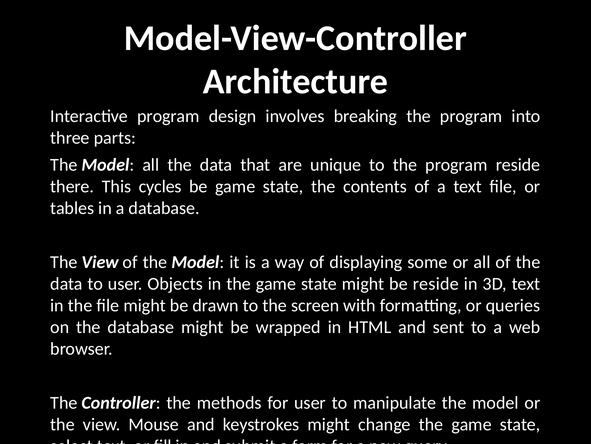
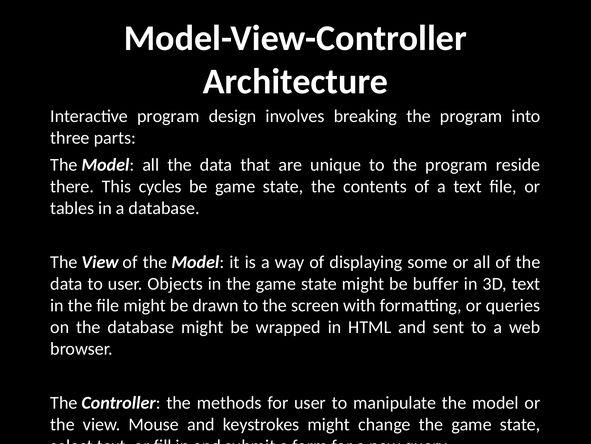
be reside: reside -> buffer
